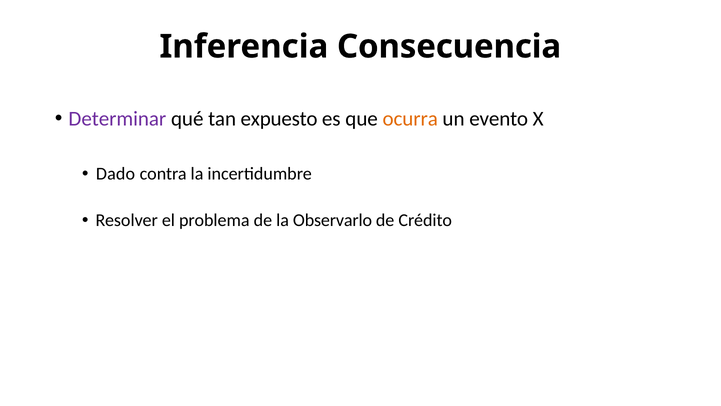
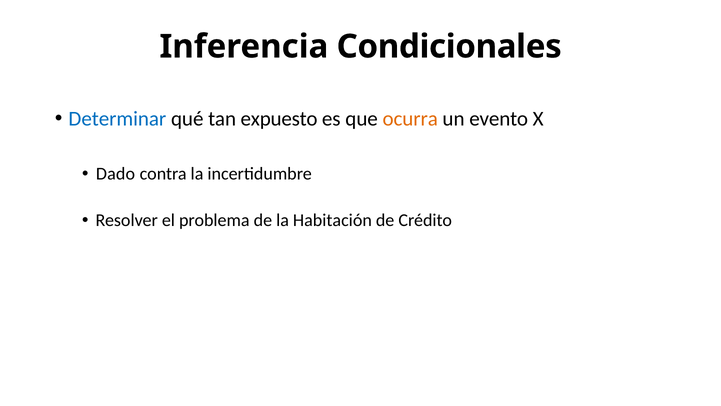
Consecuencia: Consecuencia -> Condicionales
Determinar colour: purple -> blue
Observarlo: Observarlo -> Habitación
